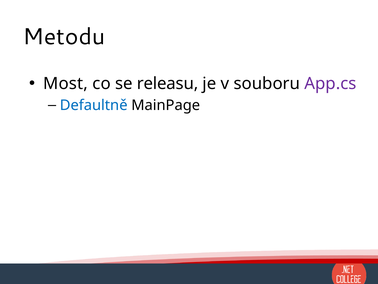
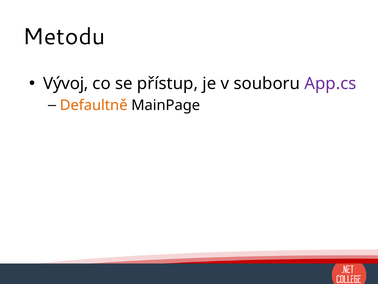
Most: Most -> Vývoj
releasu: releasu -> přístup
Defaultně colour: blue -> orange
